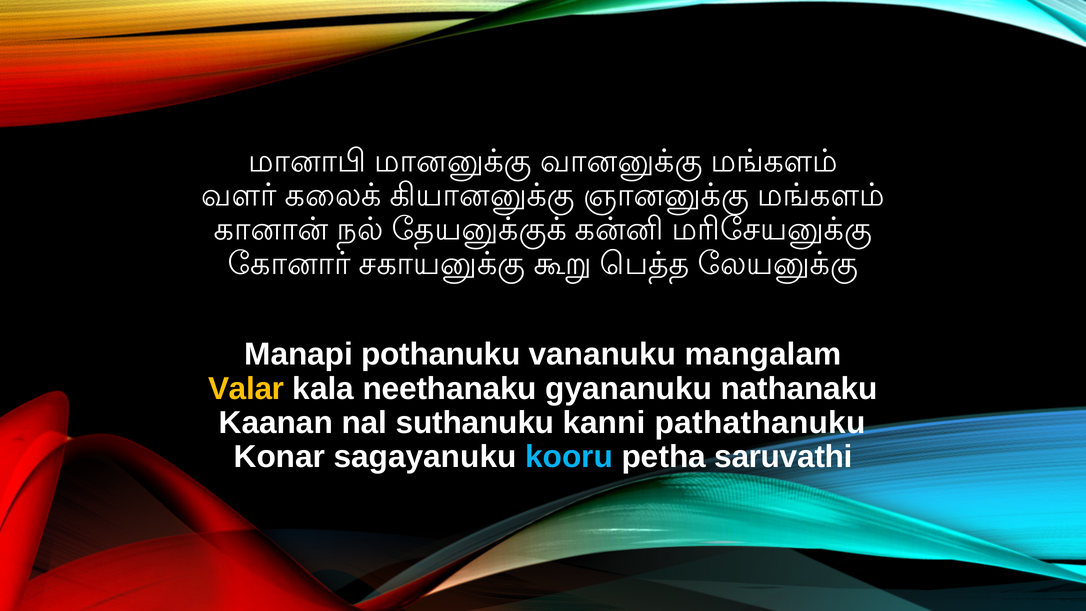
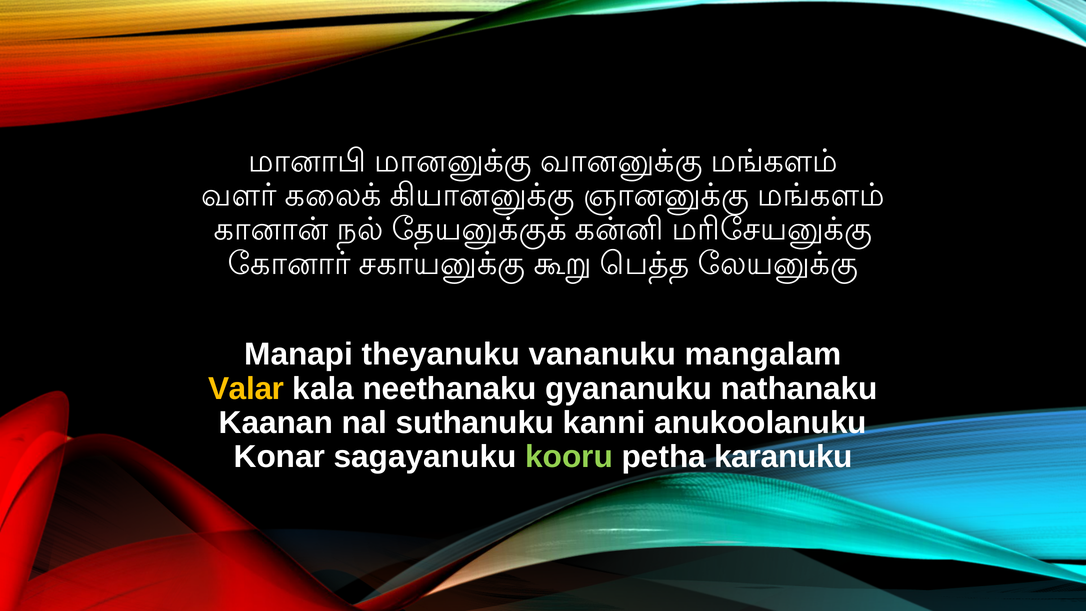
pothanuku: pothanuku -> theyanuku
pathathanuku: pathathanuku -> anukoolanuku
kooru colour: light blue -> light green
saruvathi: saruvathi -> karanuku
